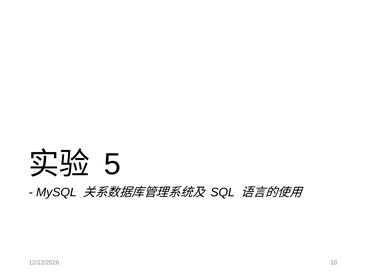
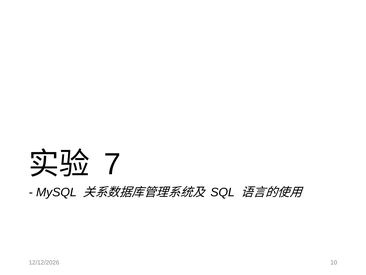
5: 5 -> 7
